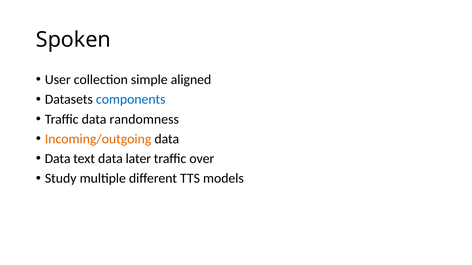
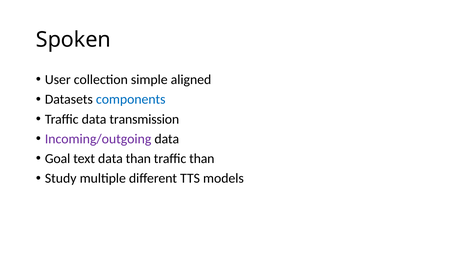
randomness: randomness -> transmission
Incoming/outgoing colour: orange -> purple
Data at (58, 159): Data -> Goal
data later: later -> than
traffic over: over -> than
